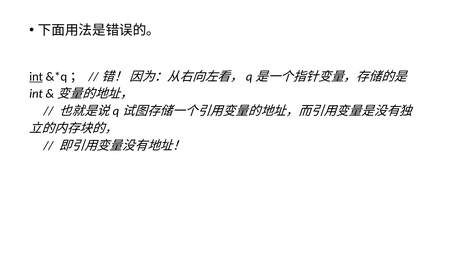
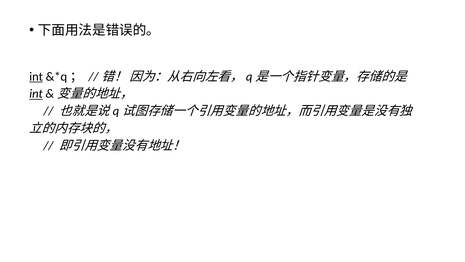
int at (36, 94) underline: none -> present
